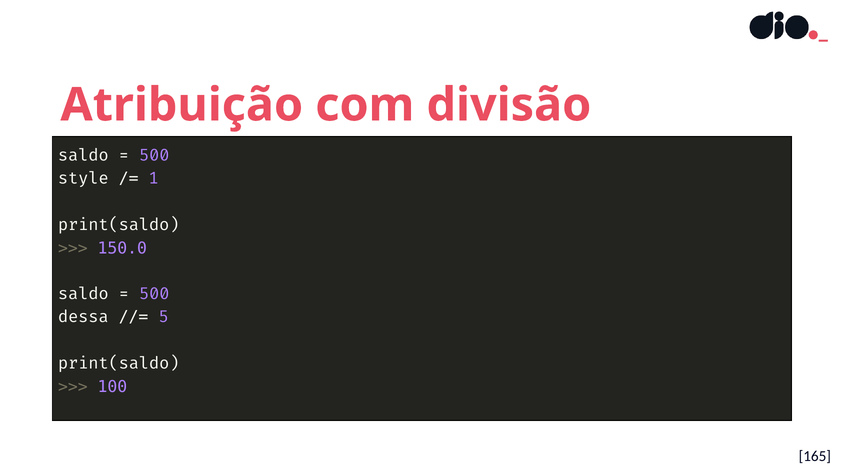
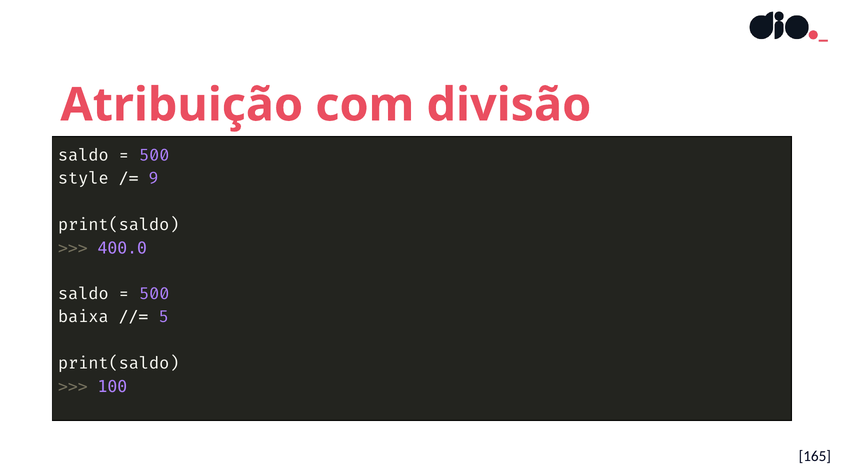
1: 1 -> 9
150.0: 150.0 -> 400.0
dessa: dessa -> baixa
